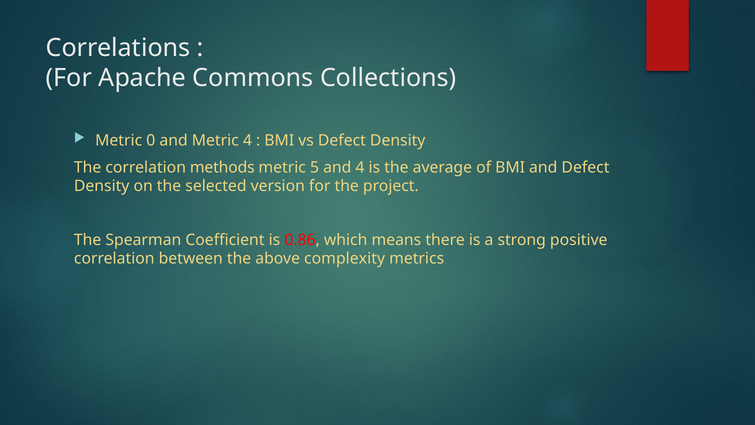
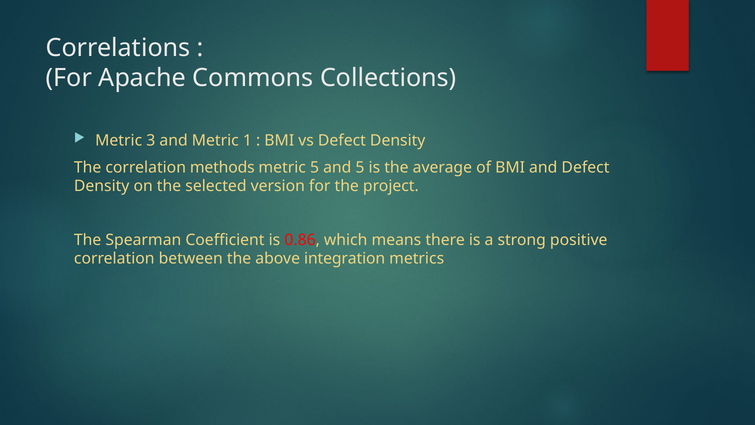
0: 0 -> 3
Metric 4: 4 -> 1
and 4: 4 -> 5
complexity: complexity -> integration
